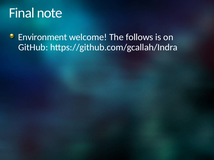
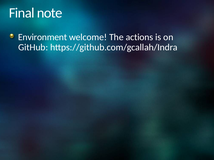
follows: follows -> actions
